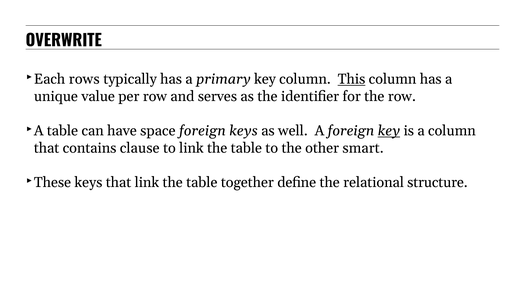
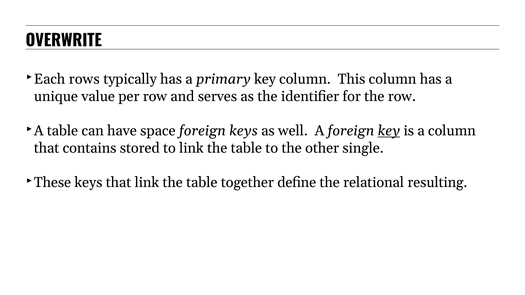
This underline: present -> none
clause: clause -> stored
smart: smart -> single
structure: structure -> resulting
